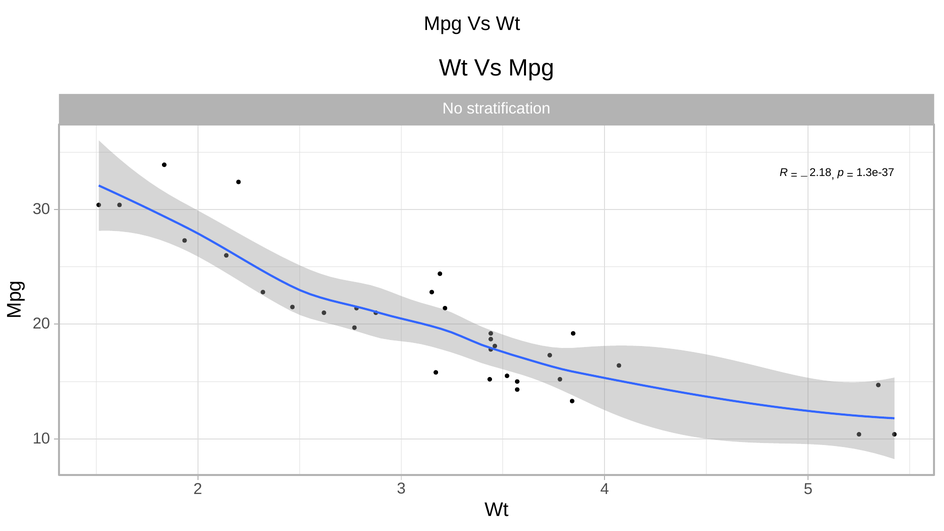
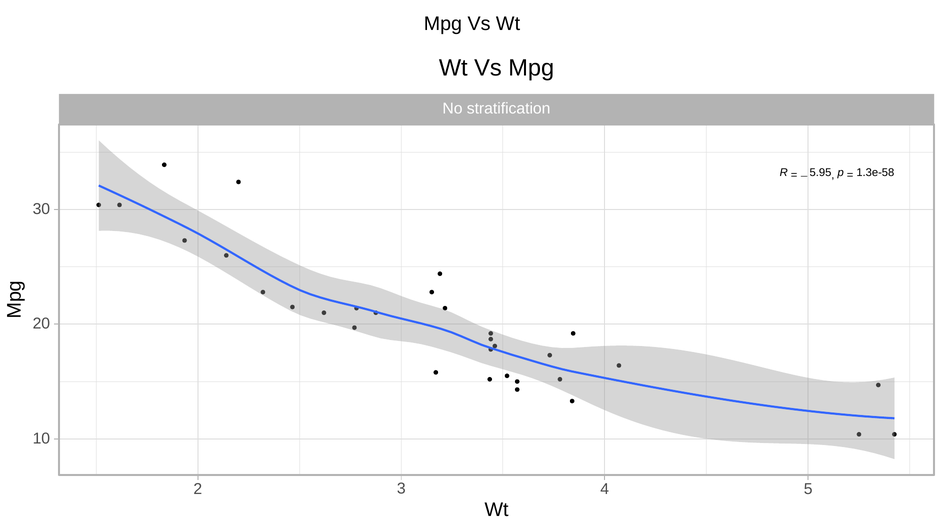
2.18: 2.18 -> 5.95
1.3e-37: 1.3e-37 -> 1.3e-58
